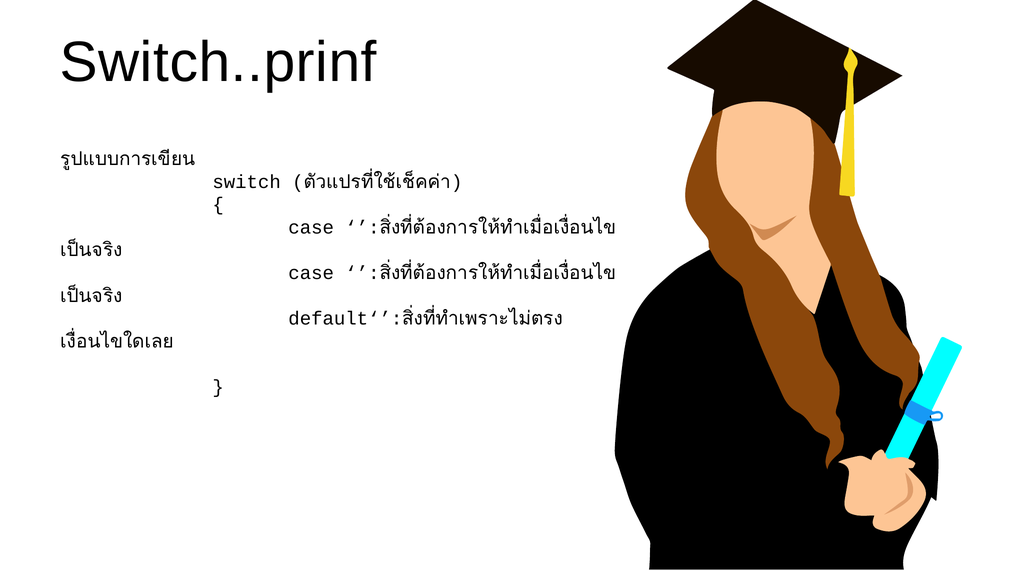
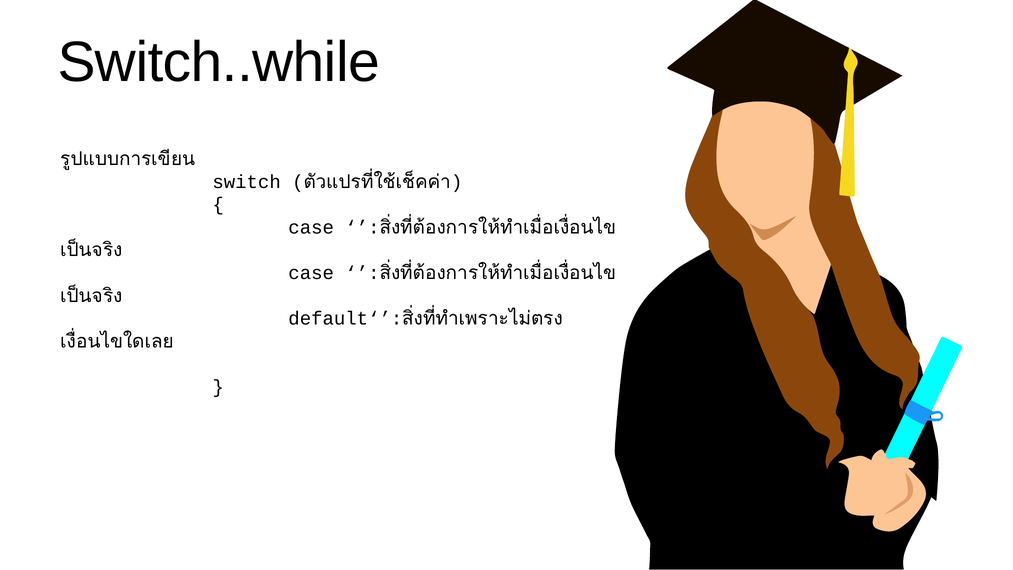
Switch..prinf: Switch..prinf -> Switch..while
